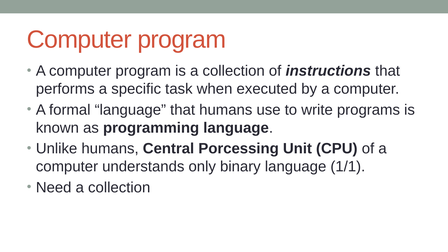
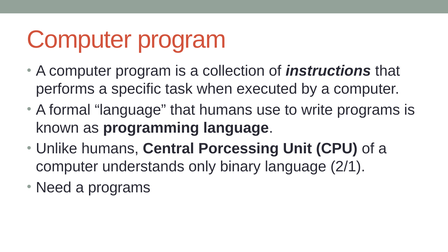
1/1: 1/1 -> 2/1
Need a collection: collection -> programs
